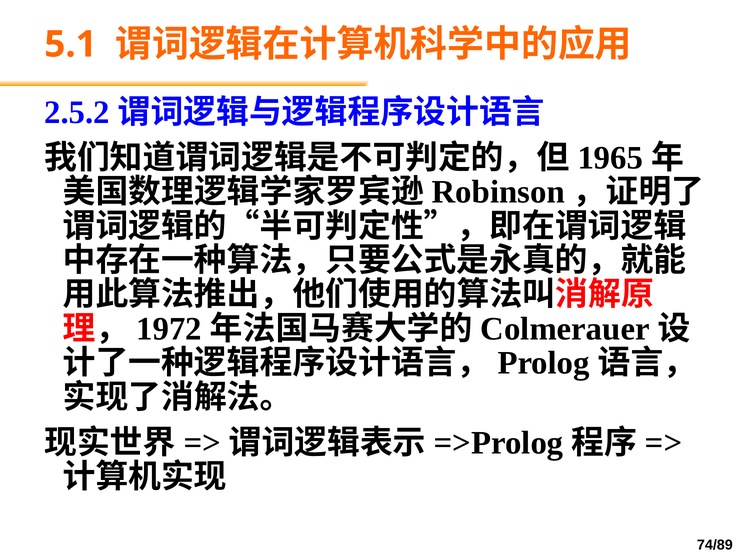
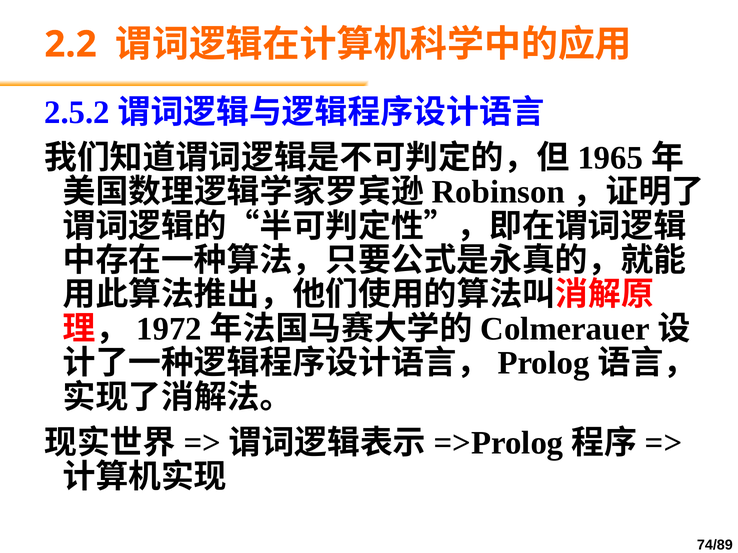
5.1: 5.1 -> 2.2
